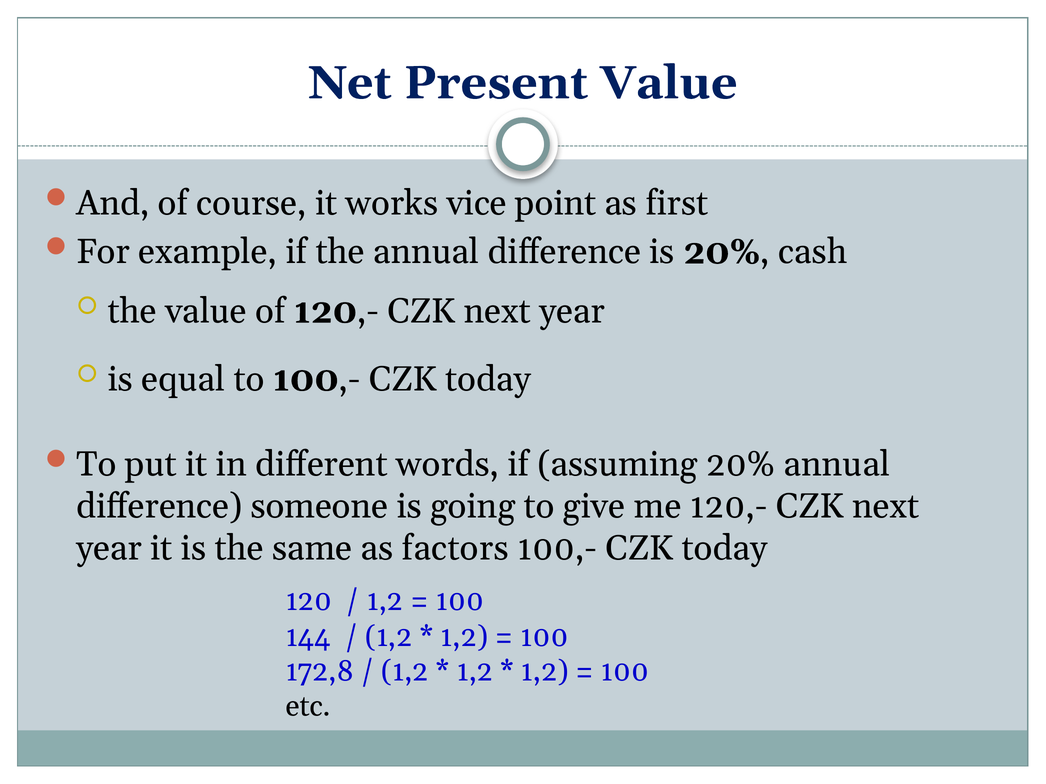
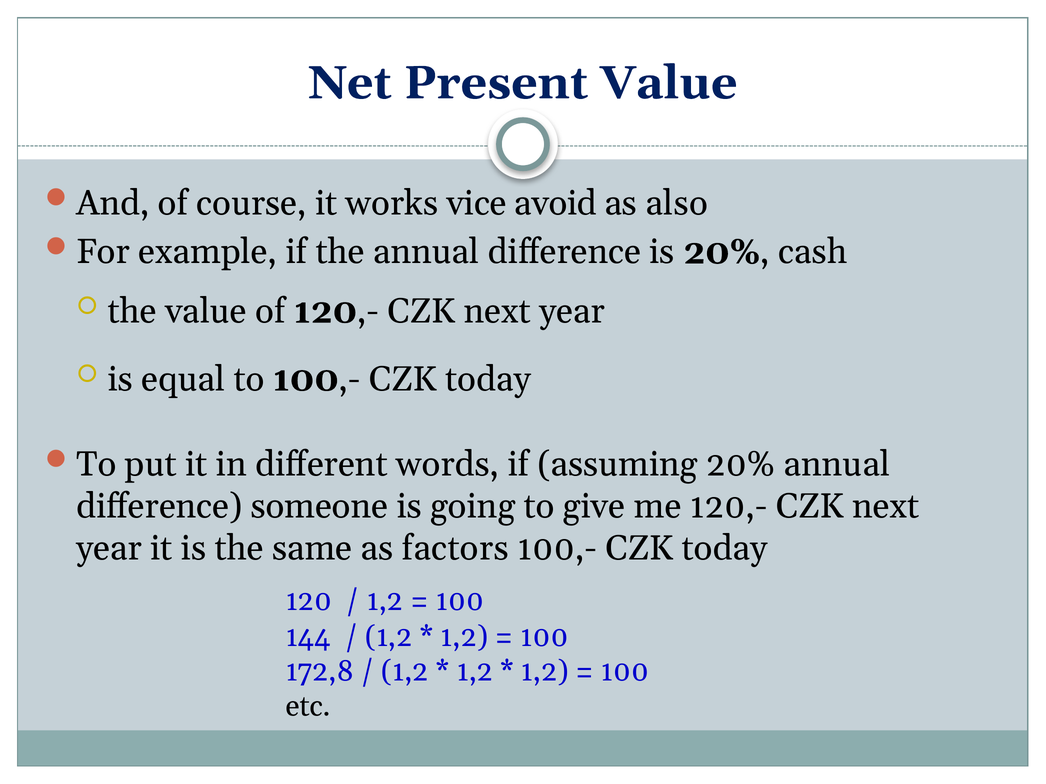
point: point -> avoid
first: first -> also
